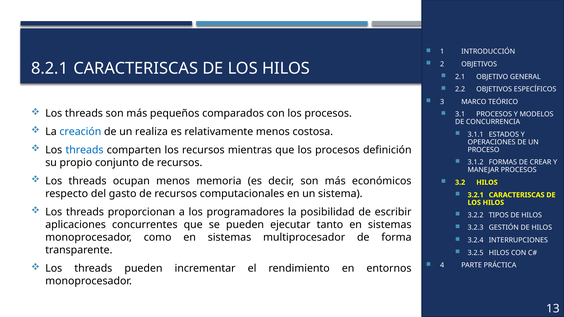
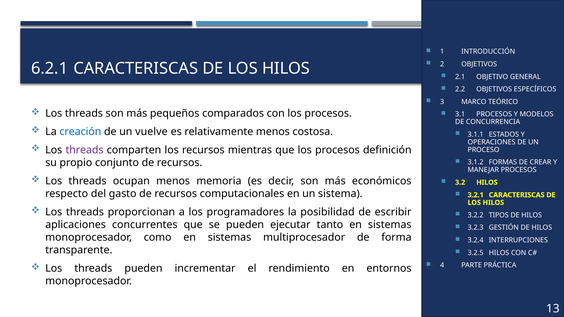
8.2.1: 8.2.1 -> 6.2.1
realiza: realiza -> vuelve
threads at (85, 150) colour: blue -> purple
